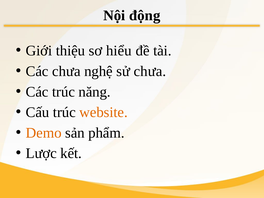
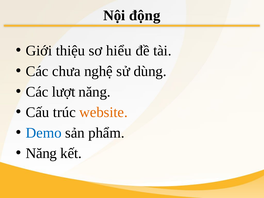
sử chưa: chưa -> dùng
Các trúc: trúc -> lượt
Demo colour: orange -> blue
Lược at (41, 153): Lược -> Năng
